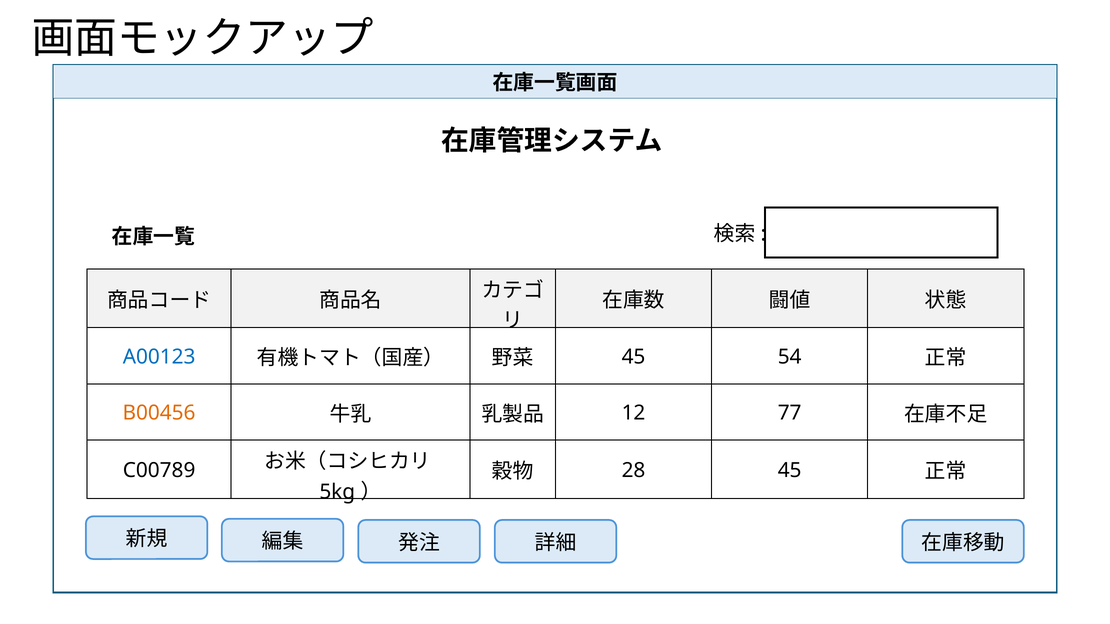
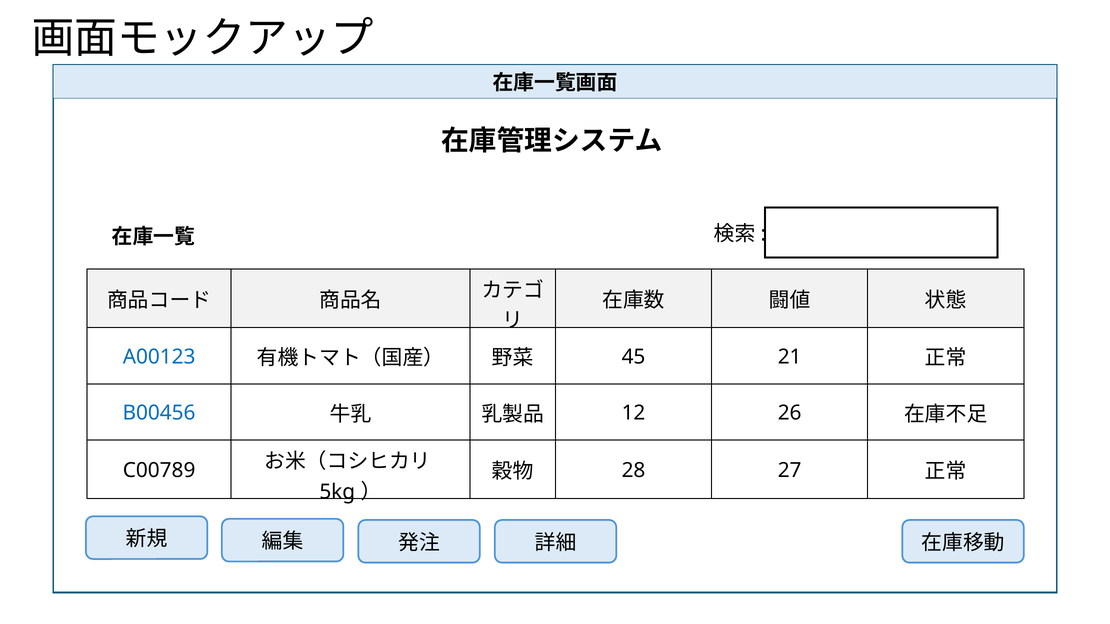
54: 54 -> 21
B00456 colour: orange -> blue
77: 77 -> 26
28 45: 45 -> 27
